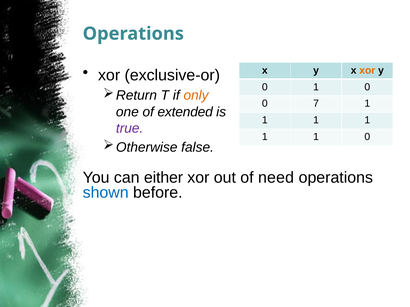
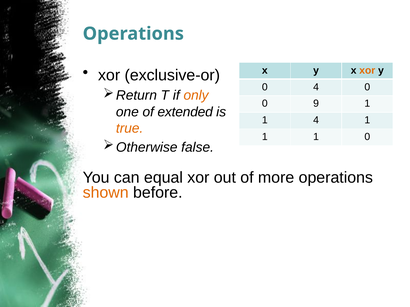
0 1: 1 -> 4
7: 7 -> 9
1 at (316, 120): 1 -> 4
true colour: purple -> orange
either: either -> equal
need: need -> more
shown colour: blue -> orange
